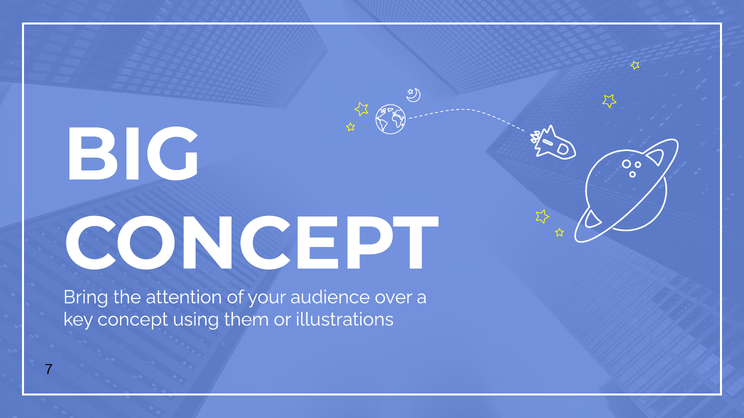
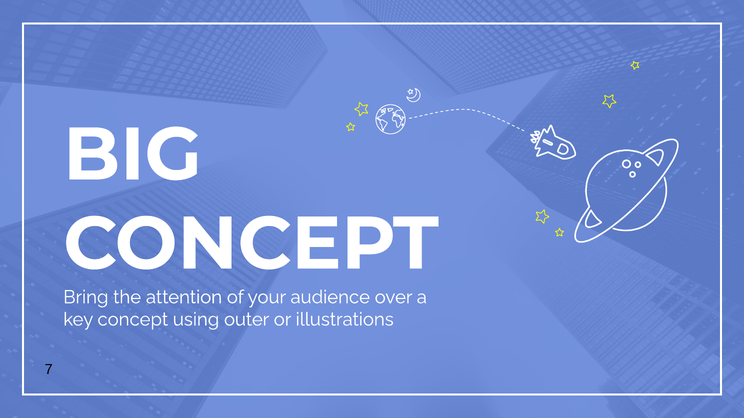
them: them -> outer
